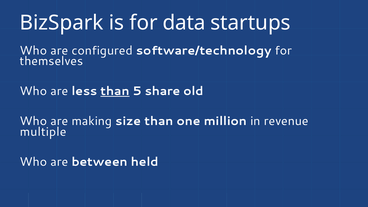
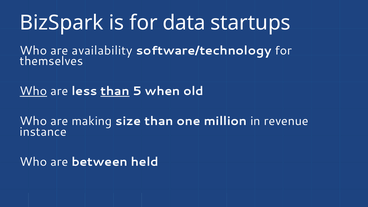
configured: configured -> availability
Who at (33, 91) underline: none -> present
share: share -> when
multiple: multiple -> instance
